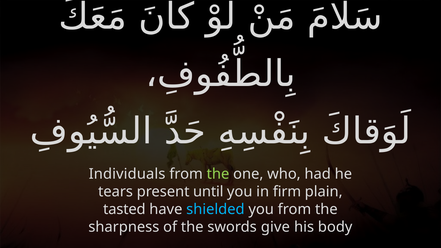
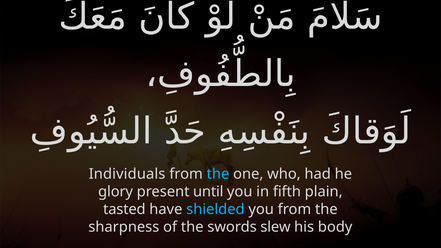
the at (218, 174) colour: light green -> light blue
tears: tears -> glory
firm: firm -> fifth
give: give -> slew
